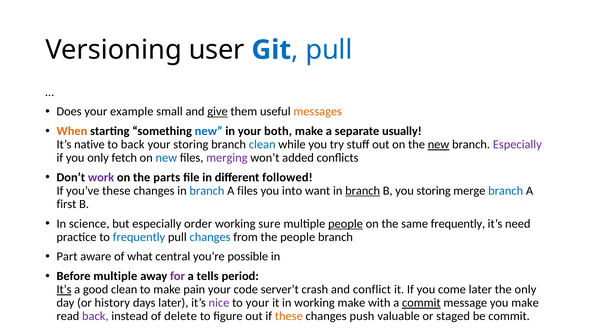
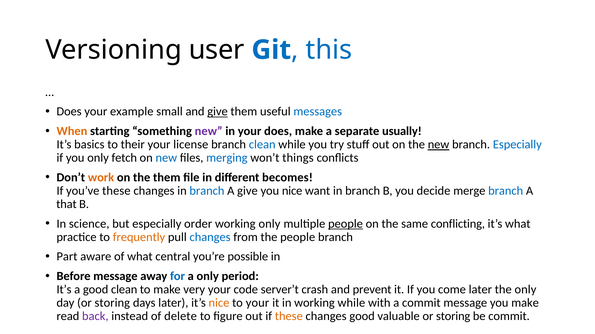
pull at (329, 50): pull -> this
messages colour: orange -> blue
new at (209, 131) colour: blue -> purple
your both: both -> does
native: native -> basics
to back: back -> their
your storing: storing -> license
Especially at (517, 145) colour: purple -> blue
merging colour: purple -> blue
added: added -> things
work colour: purple -> orange
the parts: parts -> them
followed: followed -> becomes
A files: files -> give
you into: into -> nice
branch at (363, 191) underline: present -> none
you storing: storing -> decide
first: first -> that
working sure: sure -> only
same frequently: frequently -> conflicting
it’s need: need -> what
frequently at (139, 238) colour: blue -> orange
Before multiple: multiple -> message
for colour: purple -> blue
a tells: tells -> only
It’s at (64, 290) underline: present -> none
pain: pain -> very
conflict: conflict -> prevent
day or history: history -> storing
nice at (219, 303) colour: purple -> orange
working make: make -> while
commit at (421, 303) underline: present -> none
changes push: push -> good
valuable or staged: staged -> storing
